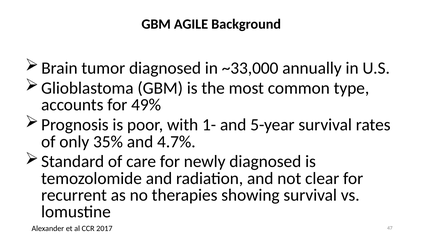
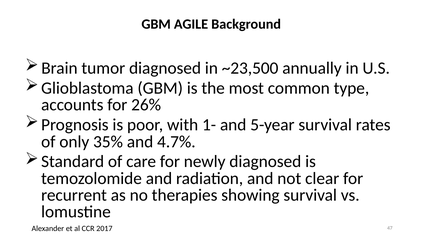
~33,000: ~33,000 -> ~23,500
49%: 49% -> 26%
